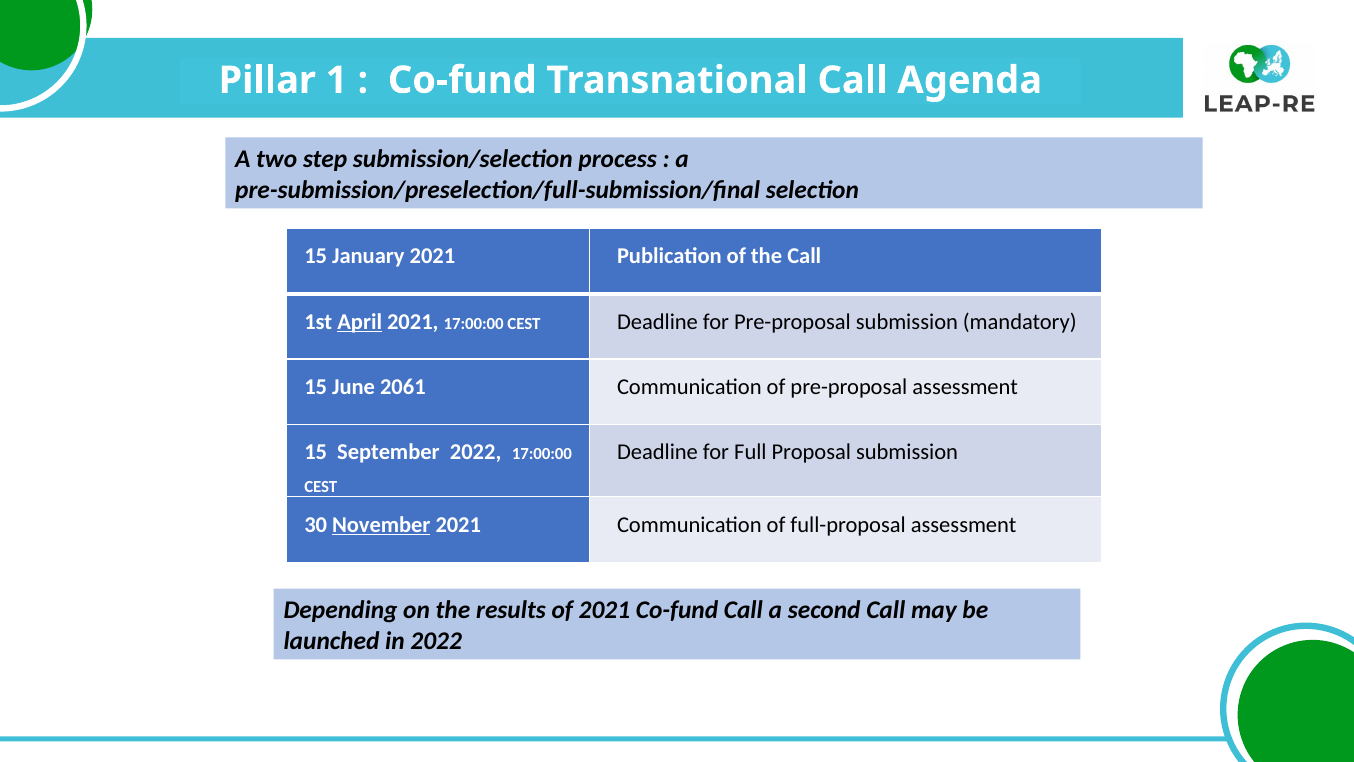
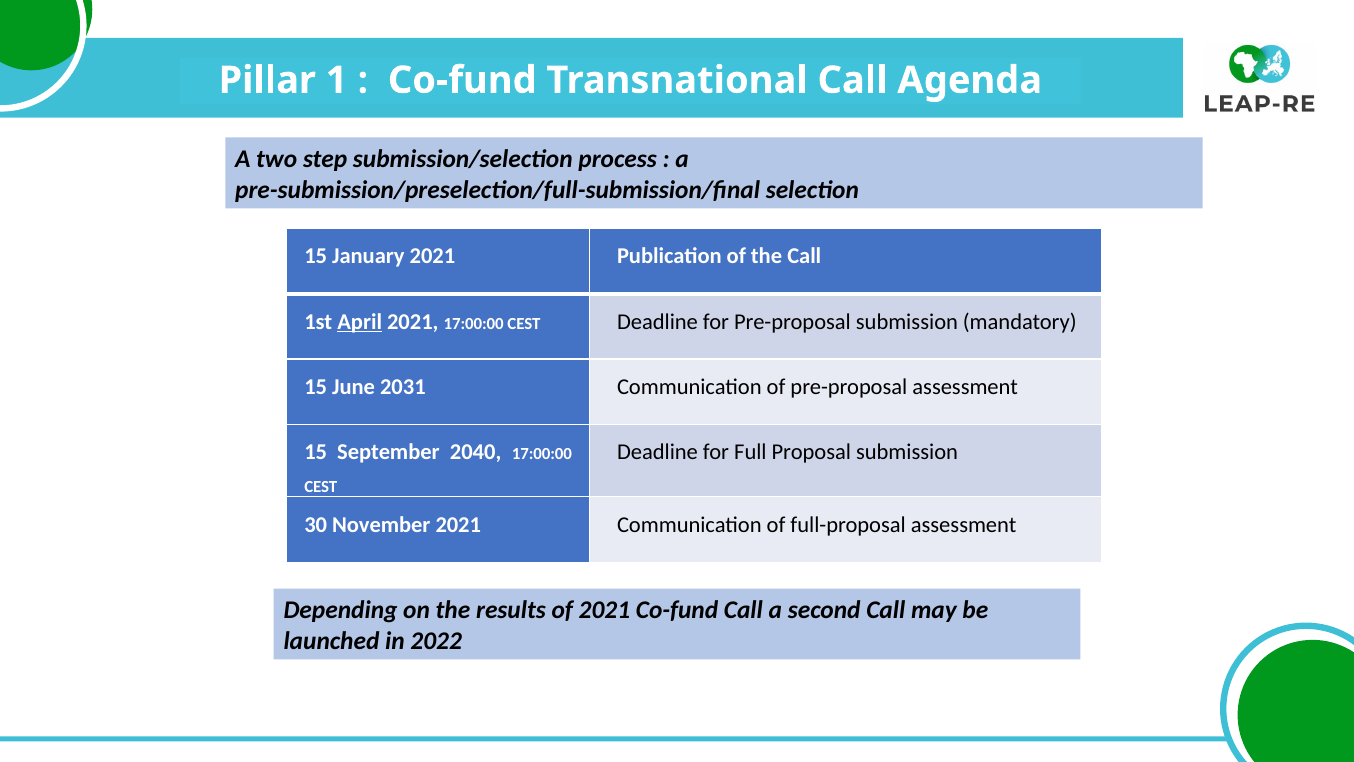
2061: 2061 -> 2031
September 2022: 2022 -> 2040
November underline: present -> none
